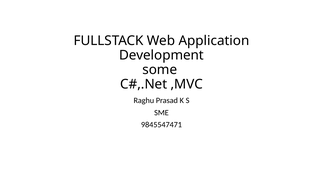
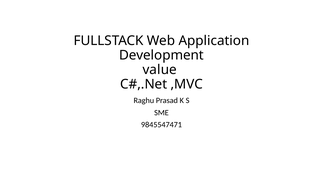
some: some -> value
